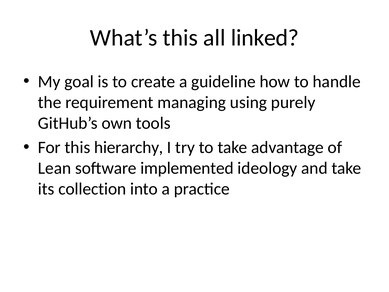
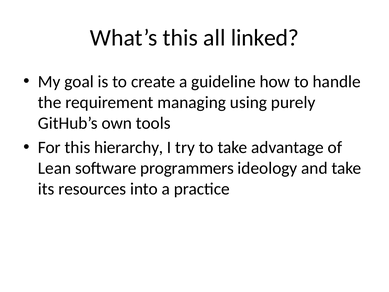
implemented: implemented -> programmers
collection: collection -> resources
